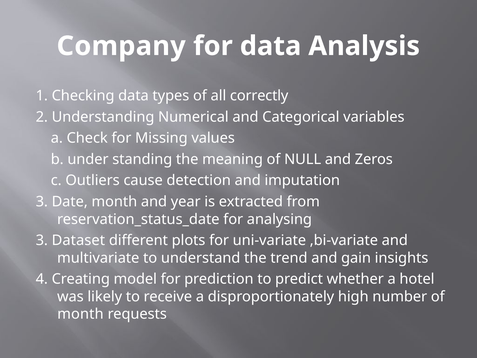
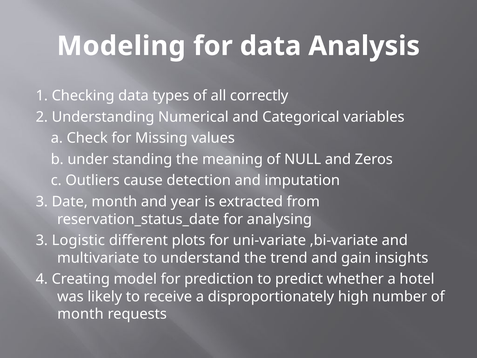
Company: Company -> Modeling
Dataset: Dataset -> Logistic
